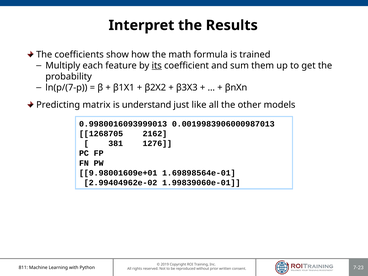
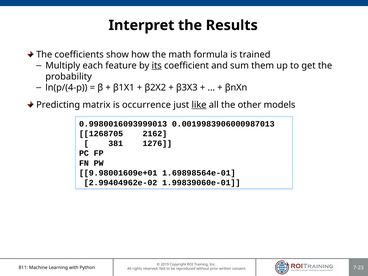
ln(p/(7-p: ln(p/(7-p -> ln(p/(4-p
understand: understand -> occurrence
like underline: none -> present
